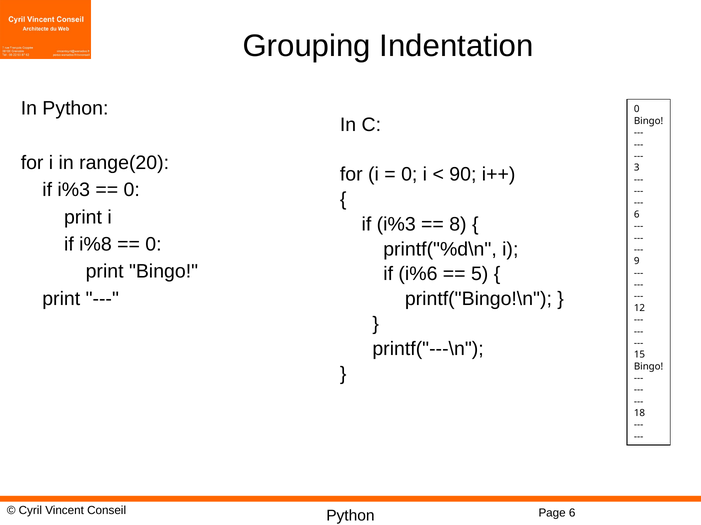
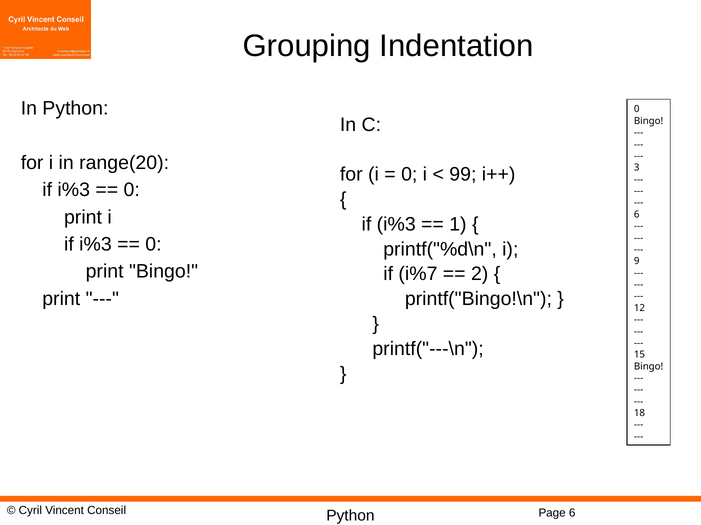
90: 90 -> 99
8: 8 -> 1
i%8 at (95, 245): i%8 -> i%3
i%6: i%6 -> i%7
5: 5 -> 2
